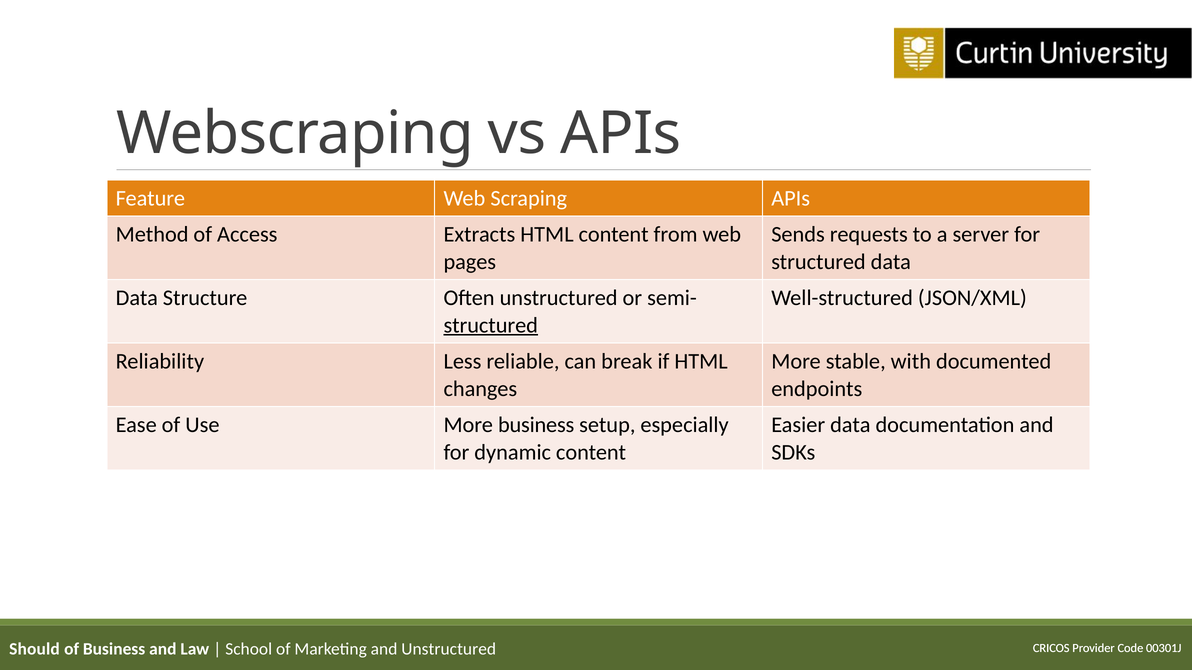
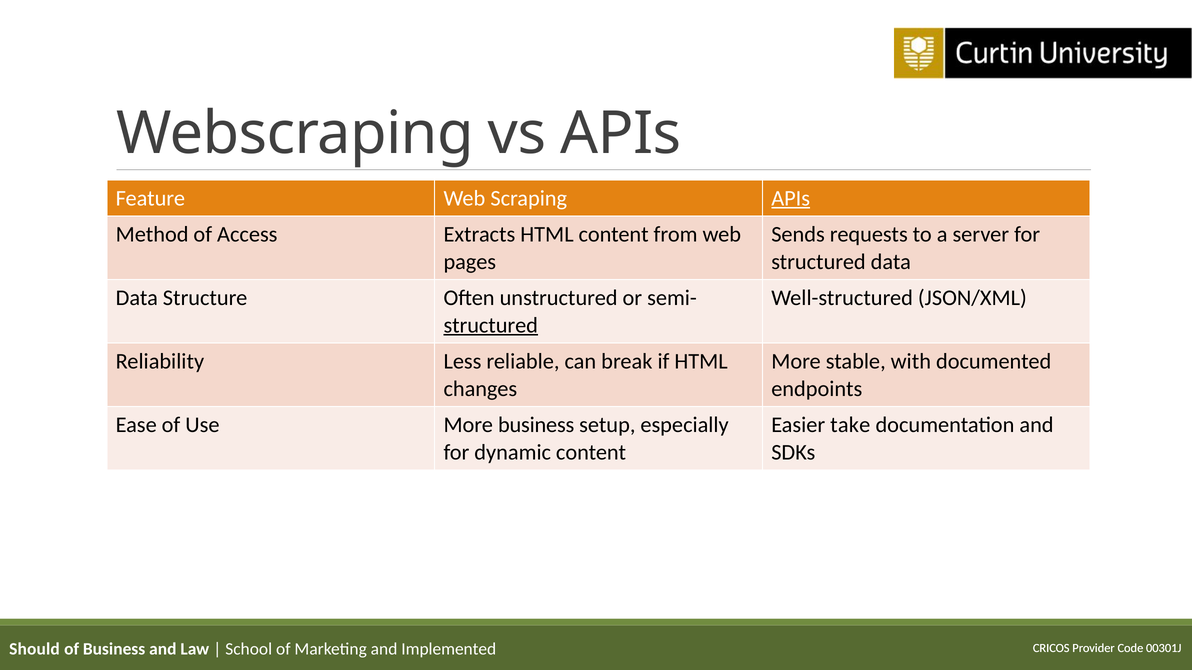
APIs at (791, 198) underline: none -> present
Easier data: data -> take
and Unstructured: Unstructured -> Implemented
